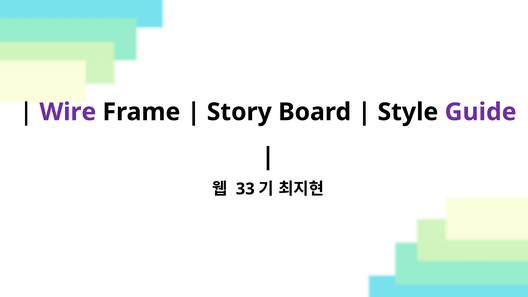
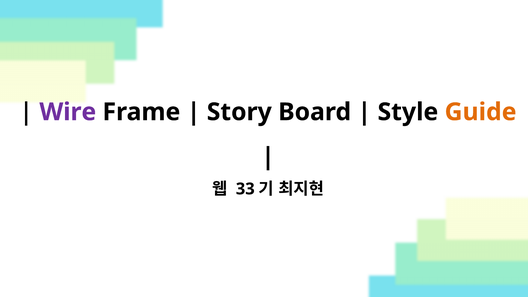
Guide colour: purple -> orange
